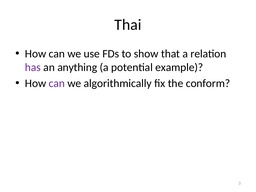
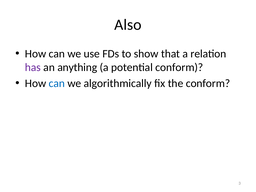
Thai: Thai -> Also
potential example: example -> conform
can at (57, 83) colour: purple -> blue
